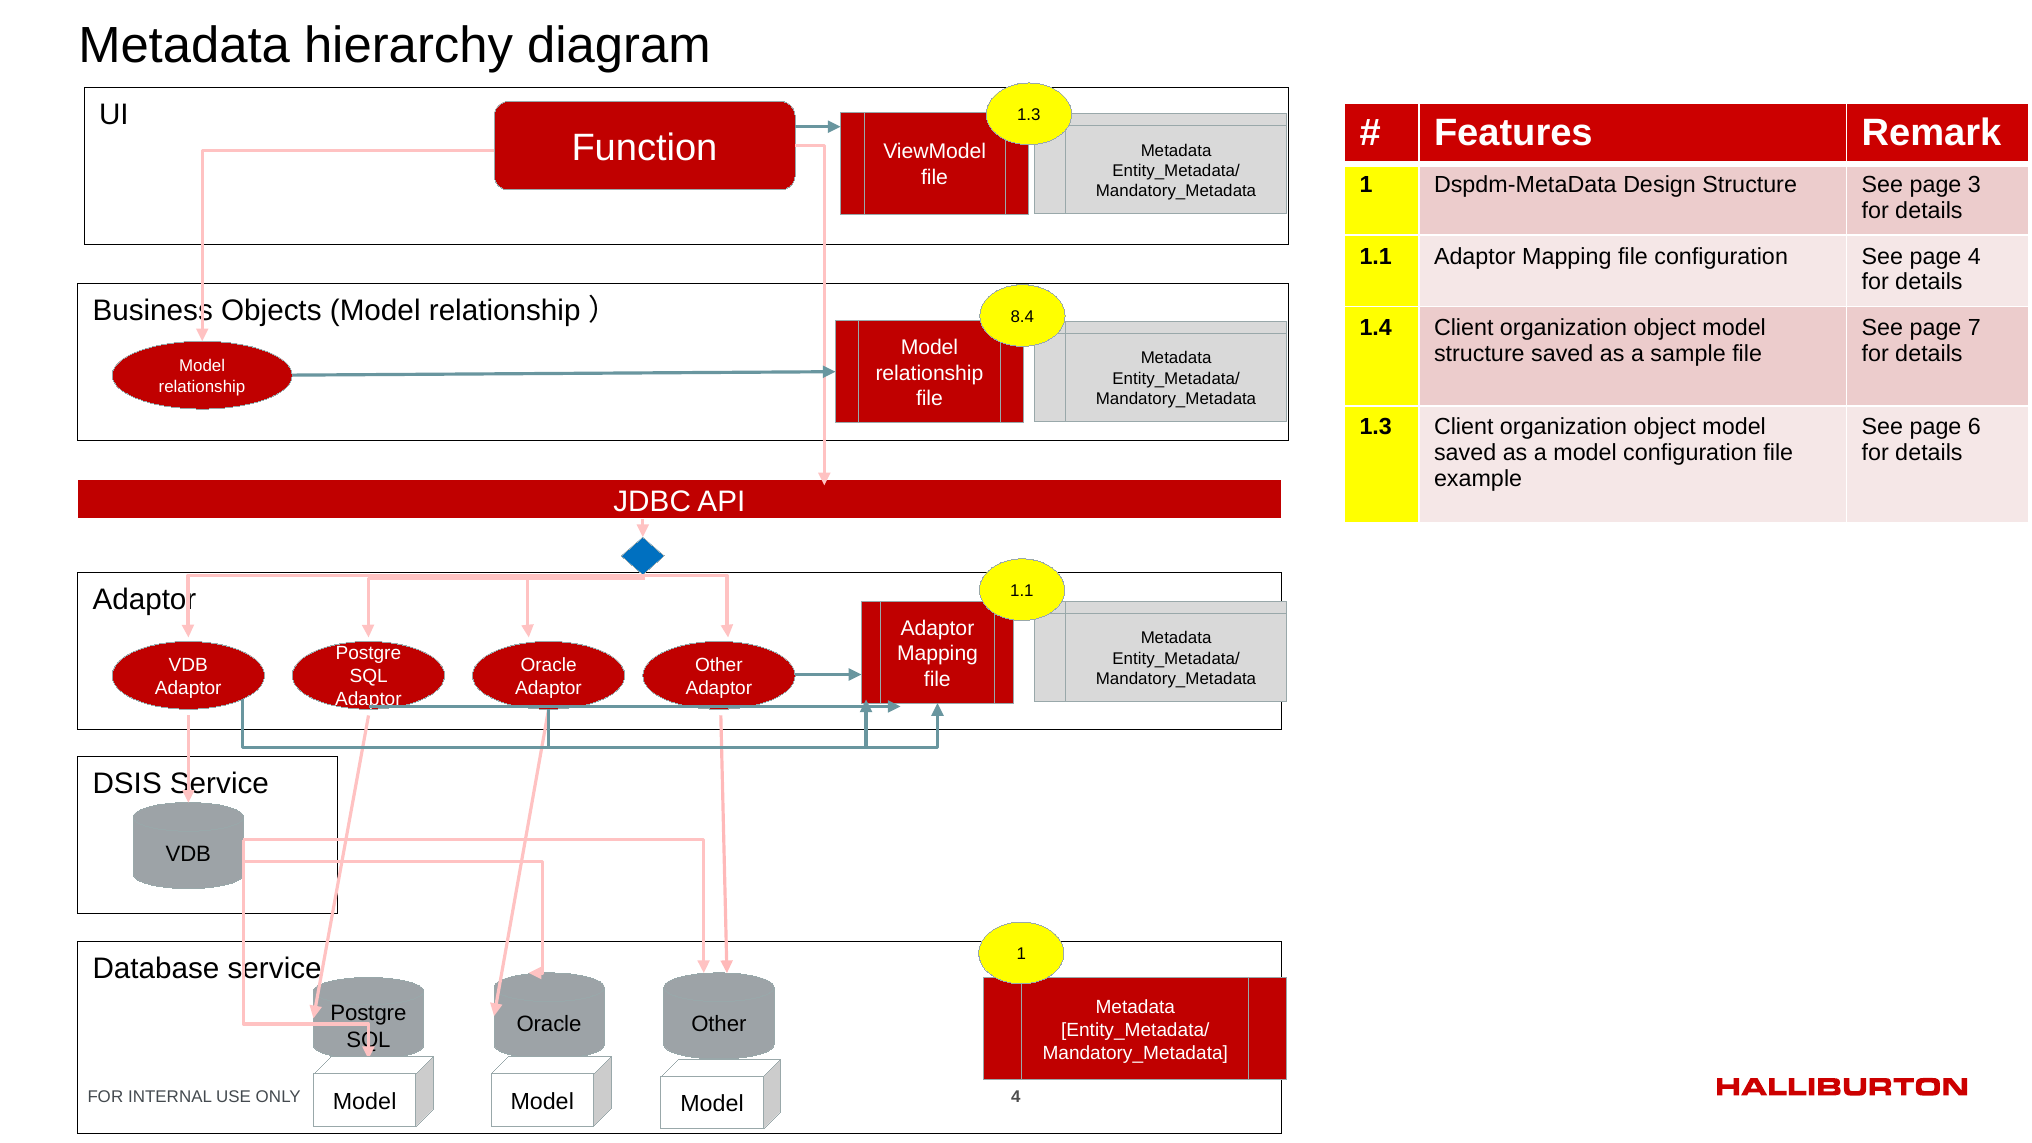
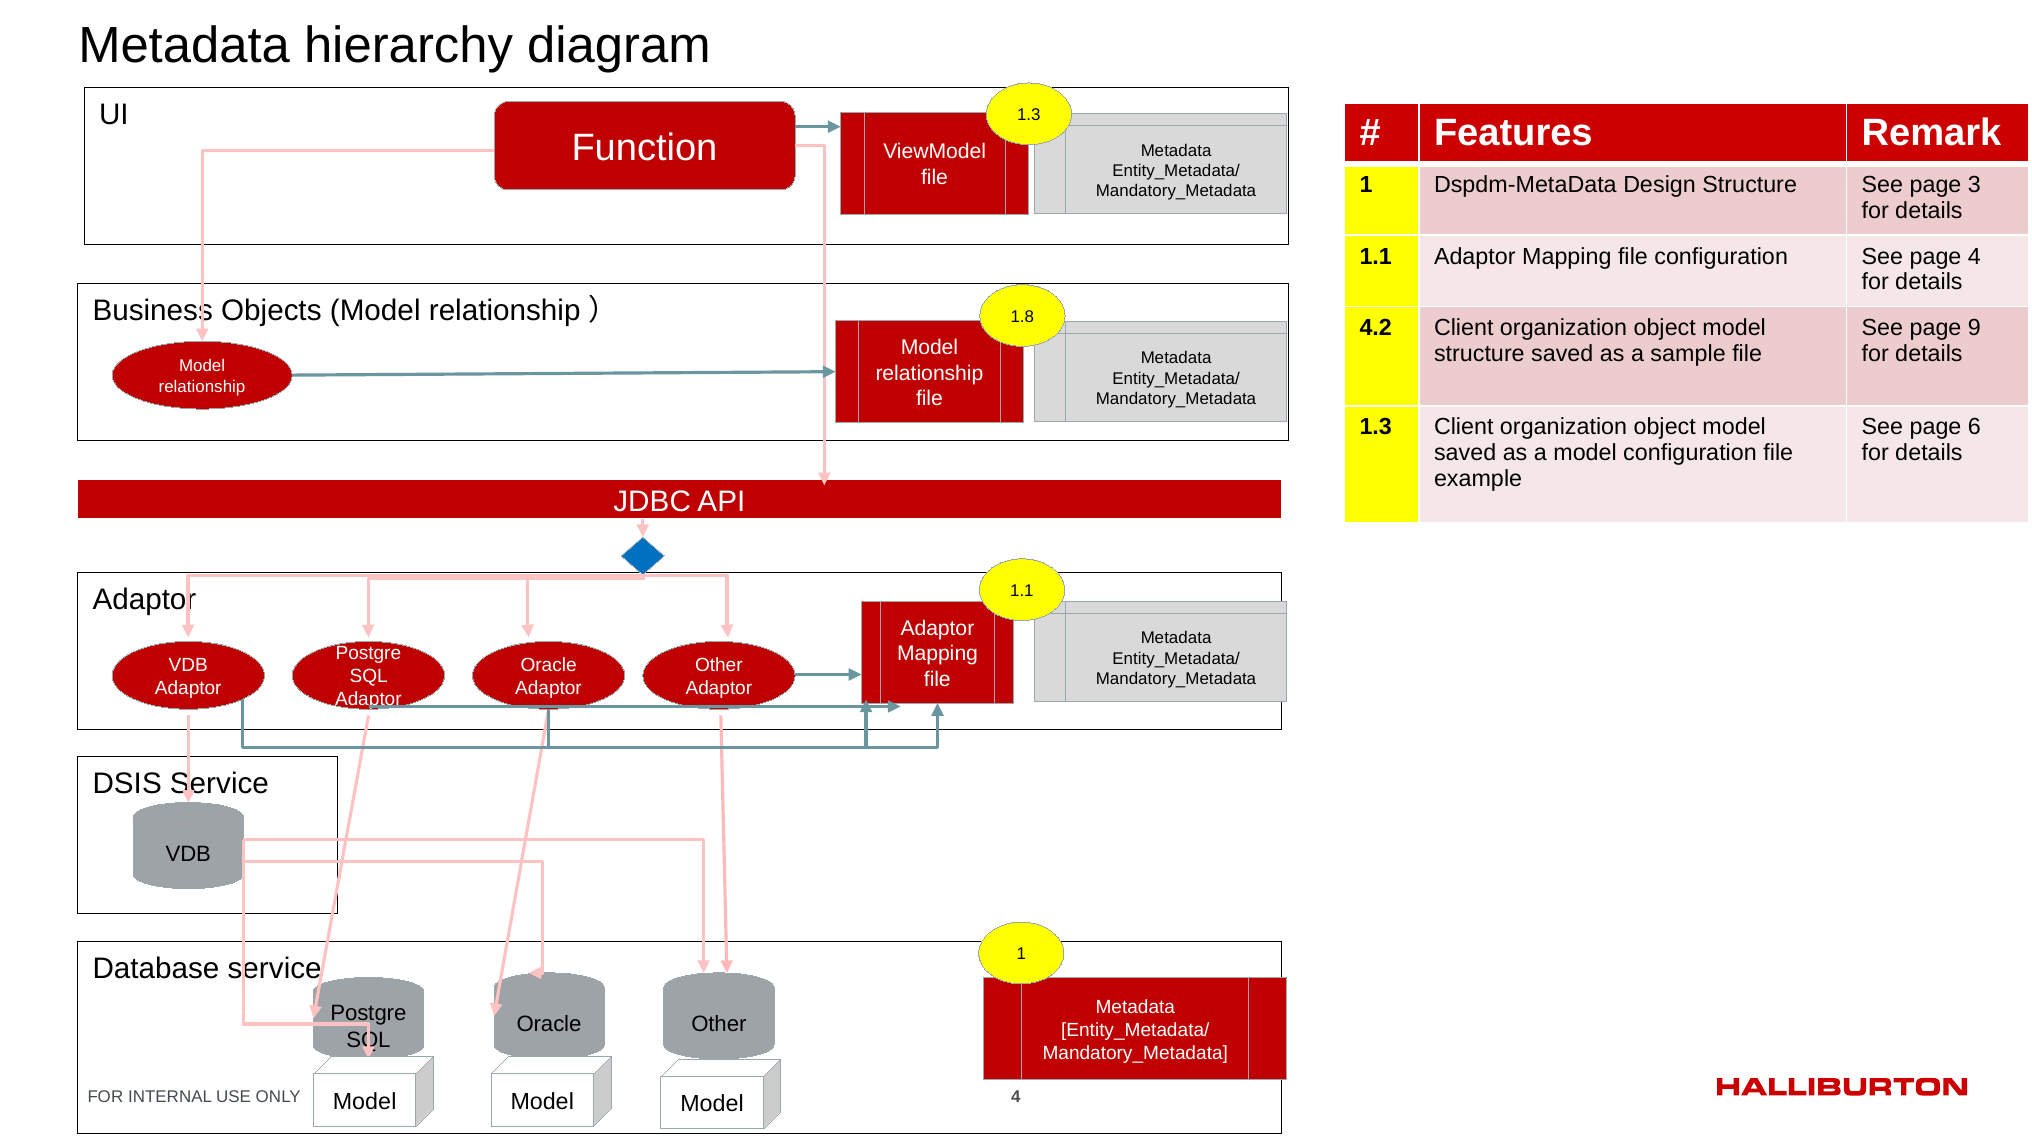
8.4: 8.4 -> 1.8
1.4: 1.4 -> 4.2
7: 7 -> 9
